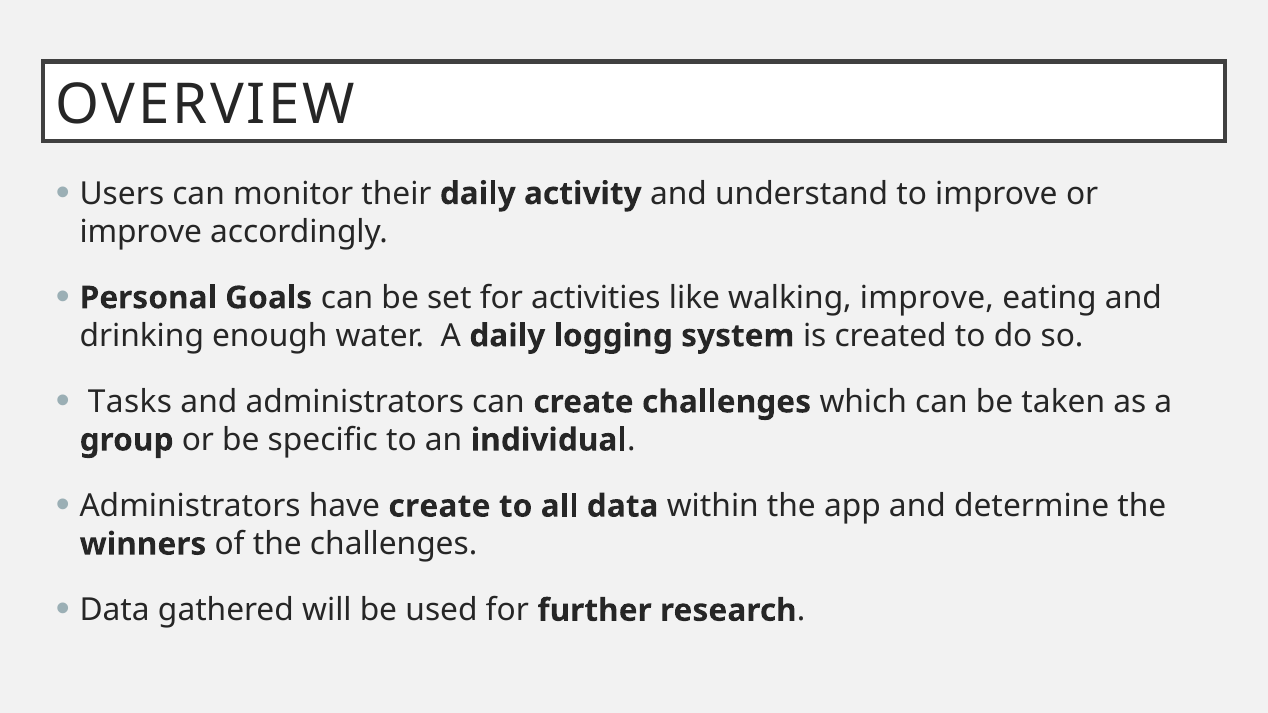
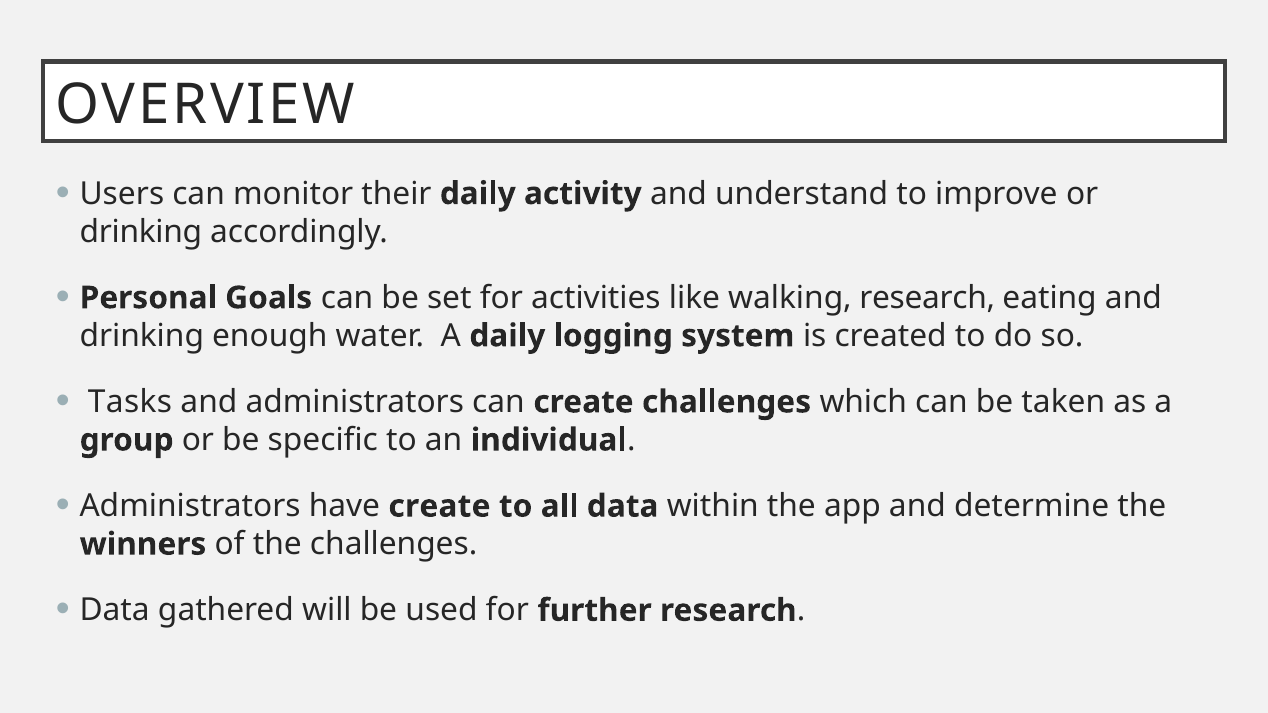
improve at (141, 232): improve -> drinking
walking improve: improve -> research
